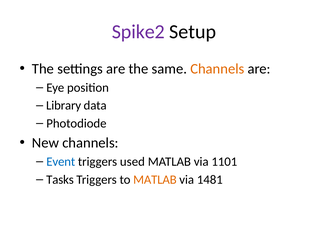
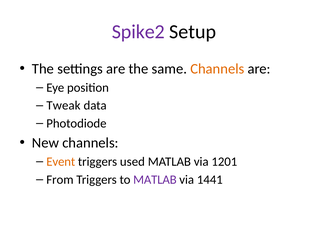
Library: Library -> Tweak
Event colour: blue -> orange
1101: 1101 -> 1201
Tasks: Tasks -> From
MATLAB at (155, 180) colour: orange -> purple
1481: 1481 -> 1441
